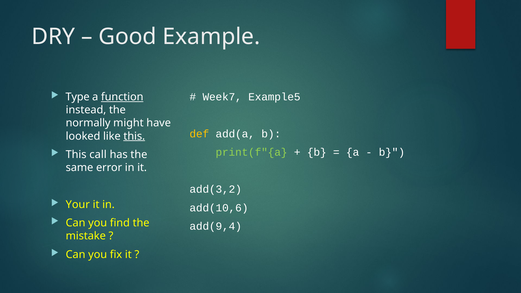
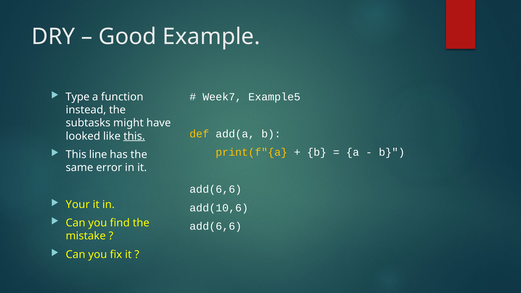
function underline: present -> none
normally: normally -> subtasks
print(f"{a colour: light green -> yellow
call: call -> line
add(3,2 at (216, 189): add(3,2 -> add(6,6
add(9,4 at (216, 226): add(9,4 -> add(6,6
